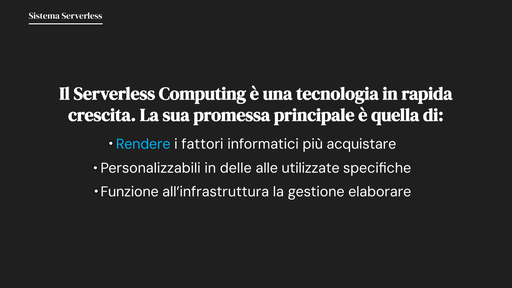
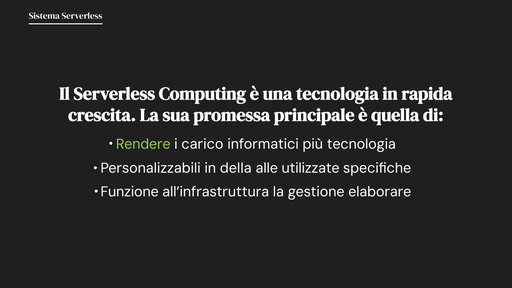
Rendere colour: light blue -> light green
fattori: fattori -> carico
più acquistare: acquistare -> tecnologia
delle: delle -> della
